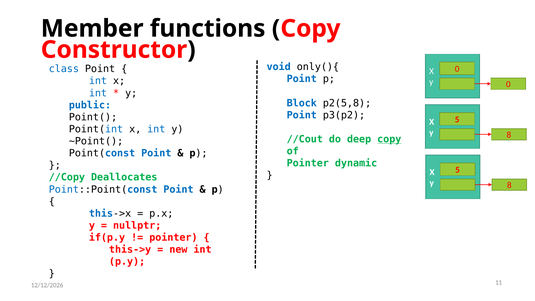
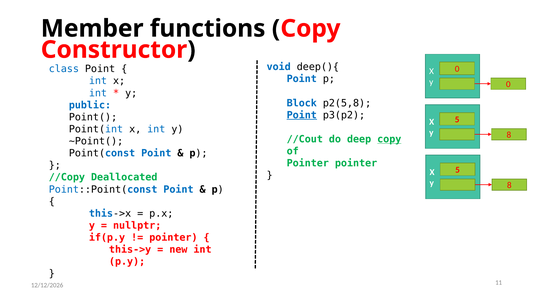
only(){: only(){ -> deep(){
Point at (302, 115) underline: none -> present
Pointer dynamic: dynamic -> pointer
Deallocates: Deallocates -> Deallocated
